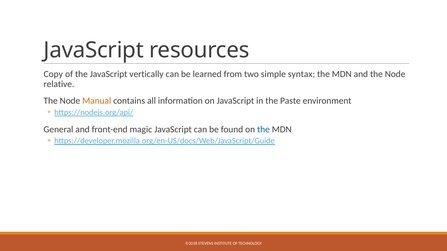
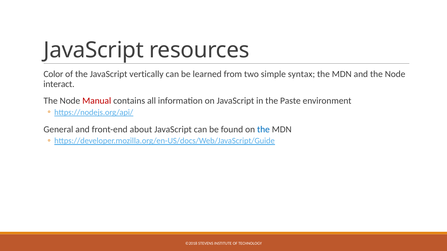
Copy: Copy -> Color
relative: relative -> interact
Manual colour: orange -> red
magic: magic -> about
